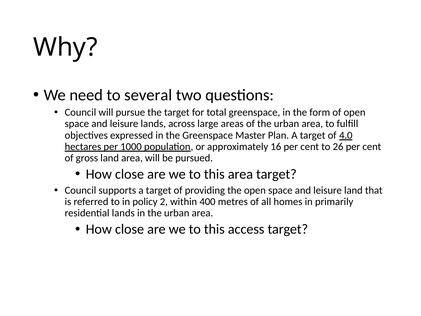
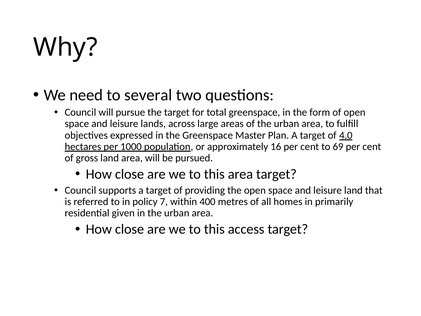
26: 26 -> 69
2: 2 -> 7
residential lands: lands -> given
